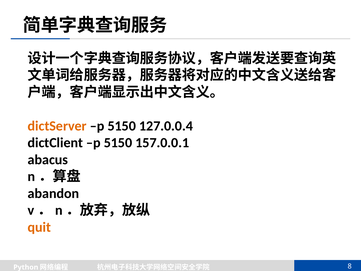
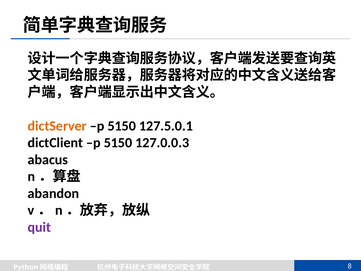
127.0.0.4: 127.0.0.4 -> 127.5.0.1
157.0.0.1: 157.0.0.1 -> 127.0.0.3
quit colour: orange -> purple
